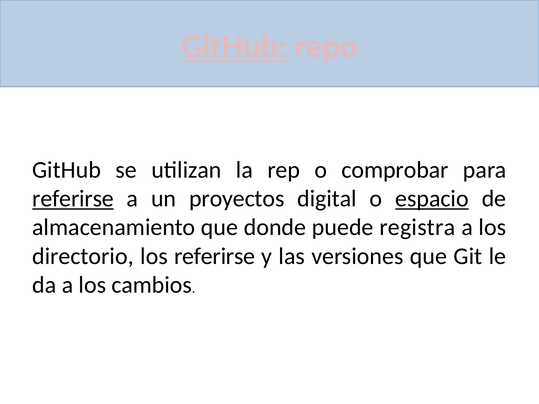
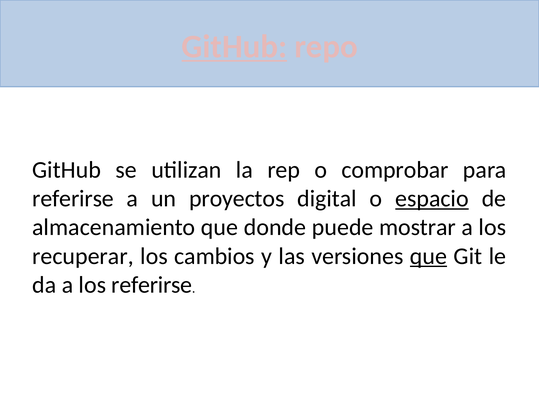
referirse at (73, 199) underline: present -> none
registra: registra -> mostrar
directorio: directorio -> recuperar
los referirse: referirse -> cambios
que at (428, 256) underline: none -> present
los cambios: cambios -> referirse
